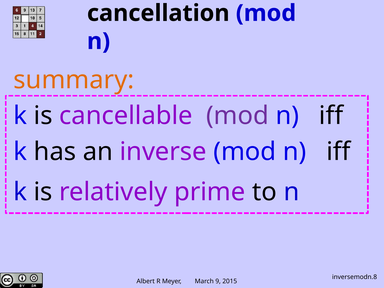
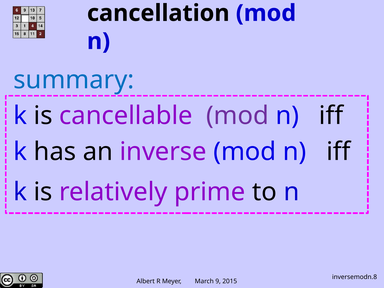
summary colour: orange -> blue
